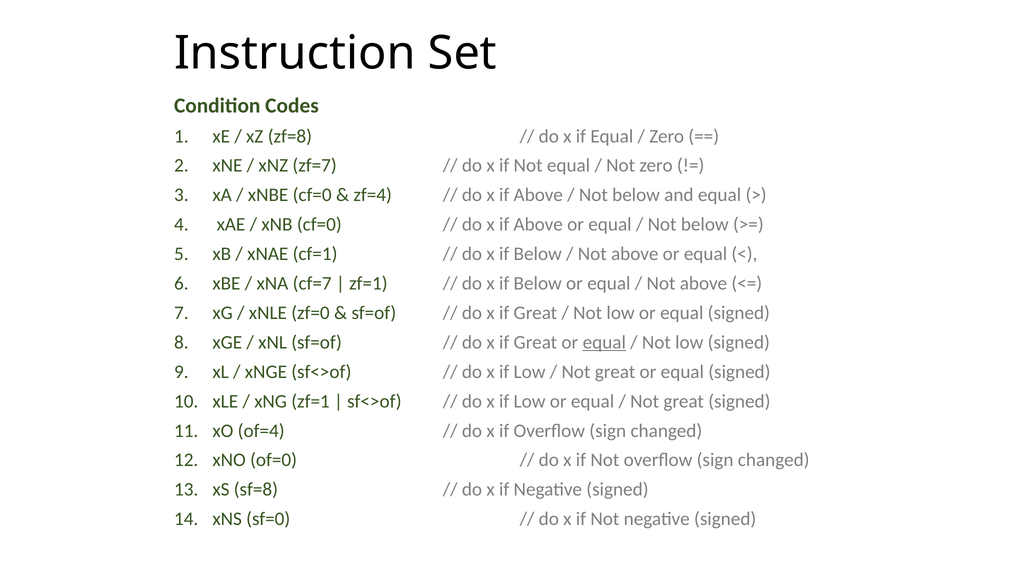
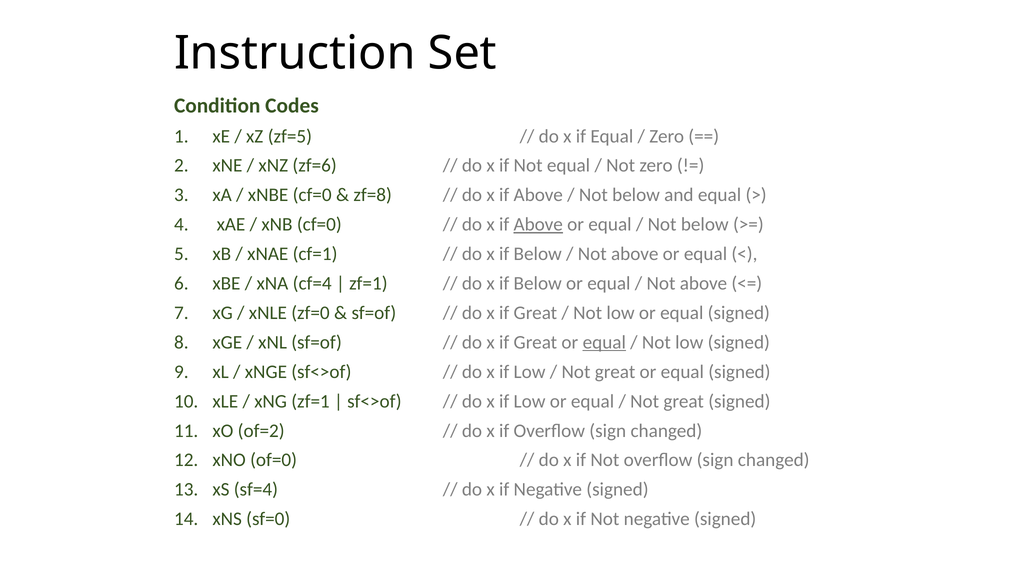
zf=8: zf=8 -> zf=5
zf=7: zf=7 -> zf=6
zf=4: zf=4 -> zf=8
Above at (538, 225) underline: none -> present
cf=7: cf=7 -> cf=4
of=4: of=4 -> of=2
sf=8: sf=8 -> sf=4
